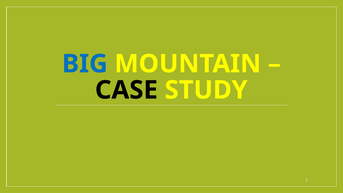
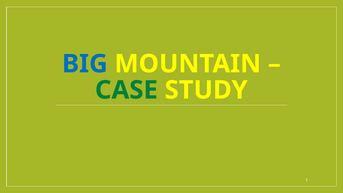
CASE colour: black -> green
